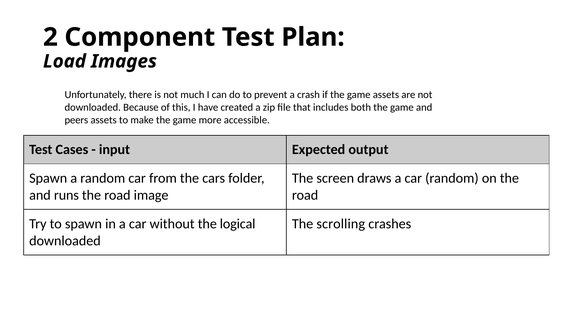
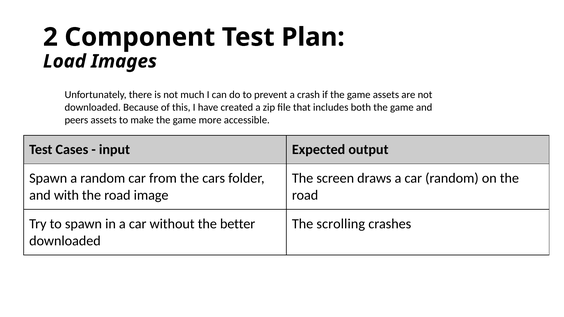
runs: runs -> with
logical: logical -> better
